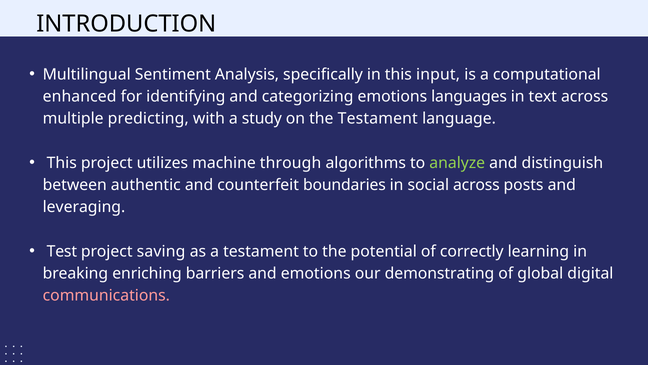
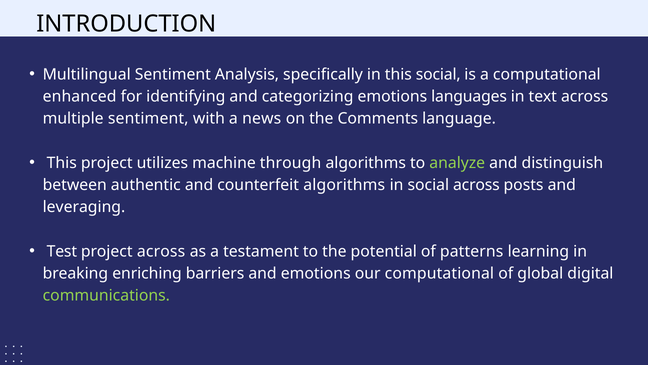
this input: input -> social
multiple predicting: predicting -> sentiment
study: study -> news
the Testament: Testament -> Comments
counterfeit boundaries: boundaries -> algorithms
project saving: saving -> across
correctly: correctly -> patterns
our demonstrating: demonstrating -> computational
communications colour: pink -> light green
